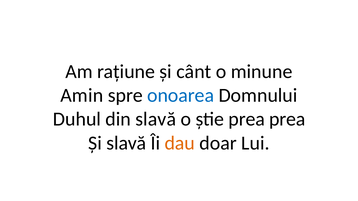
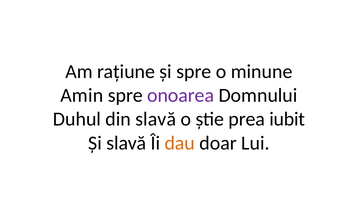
și cânt: cânt -> spre
onoarea colour: blue -> purple
prea prea: prea -> iubit
